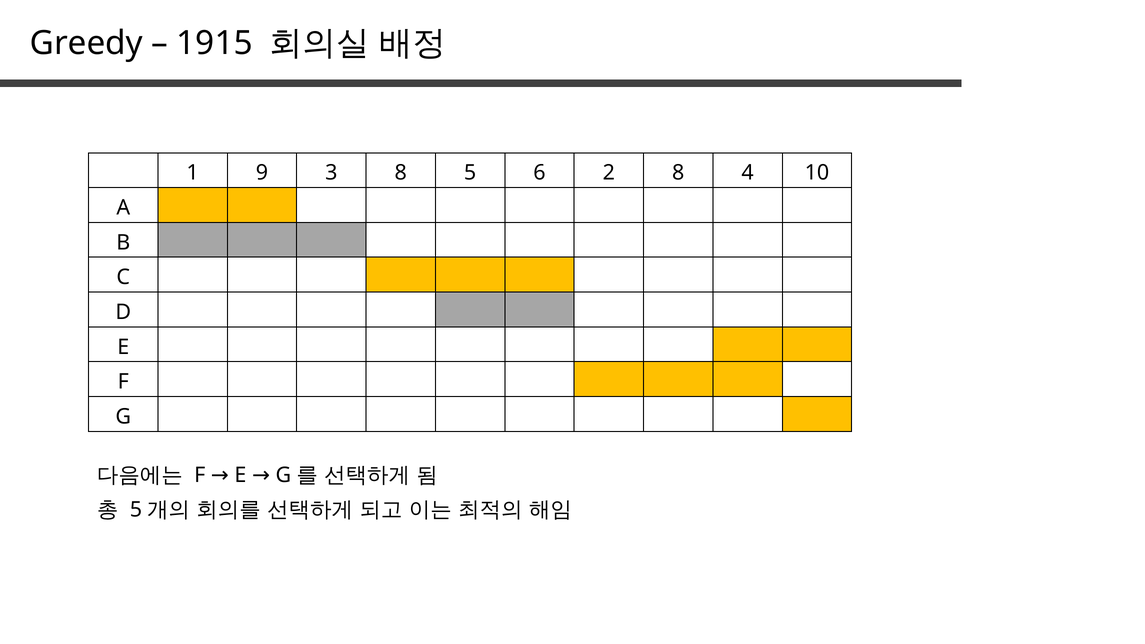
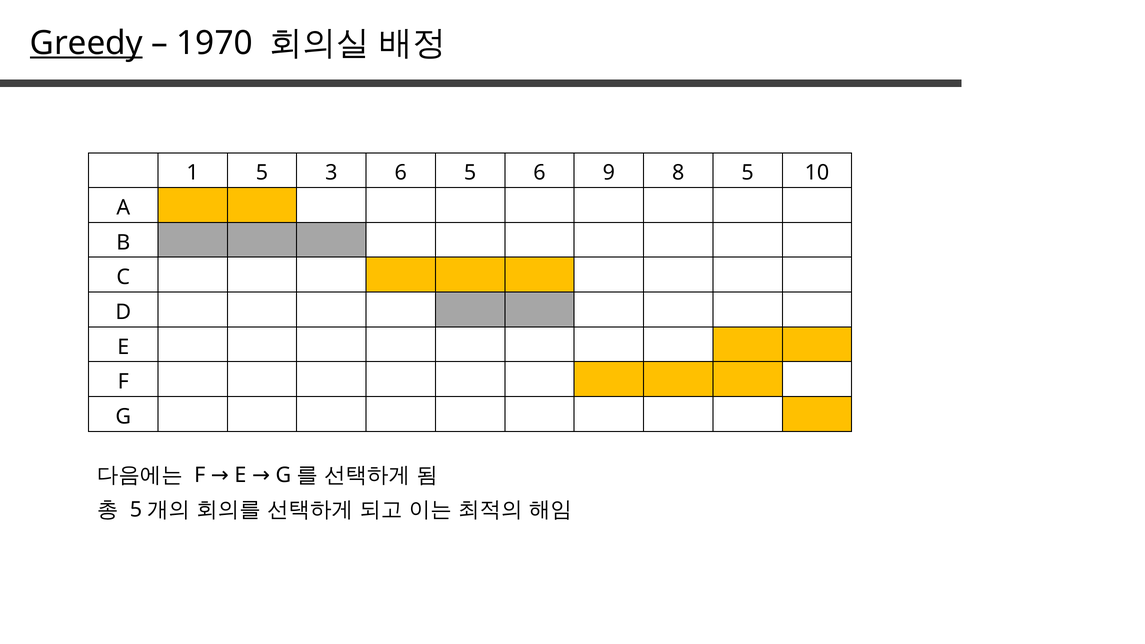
Greedy underline: none -> present
1915: 1915 -> 1970
1 9: 9 -> 5
3 8: 8 -> 6
2: 2 -> 9
8 4: 4 -> 5
